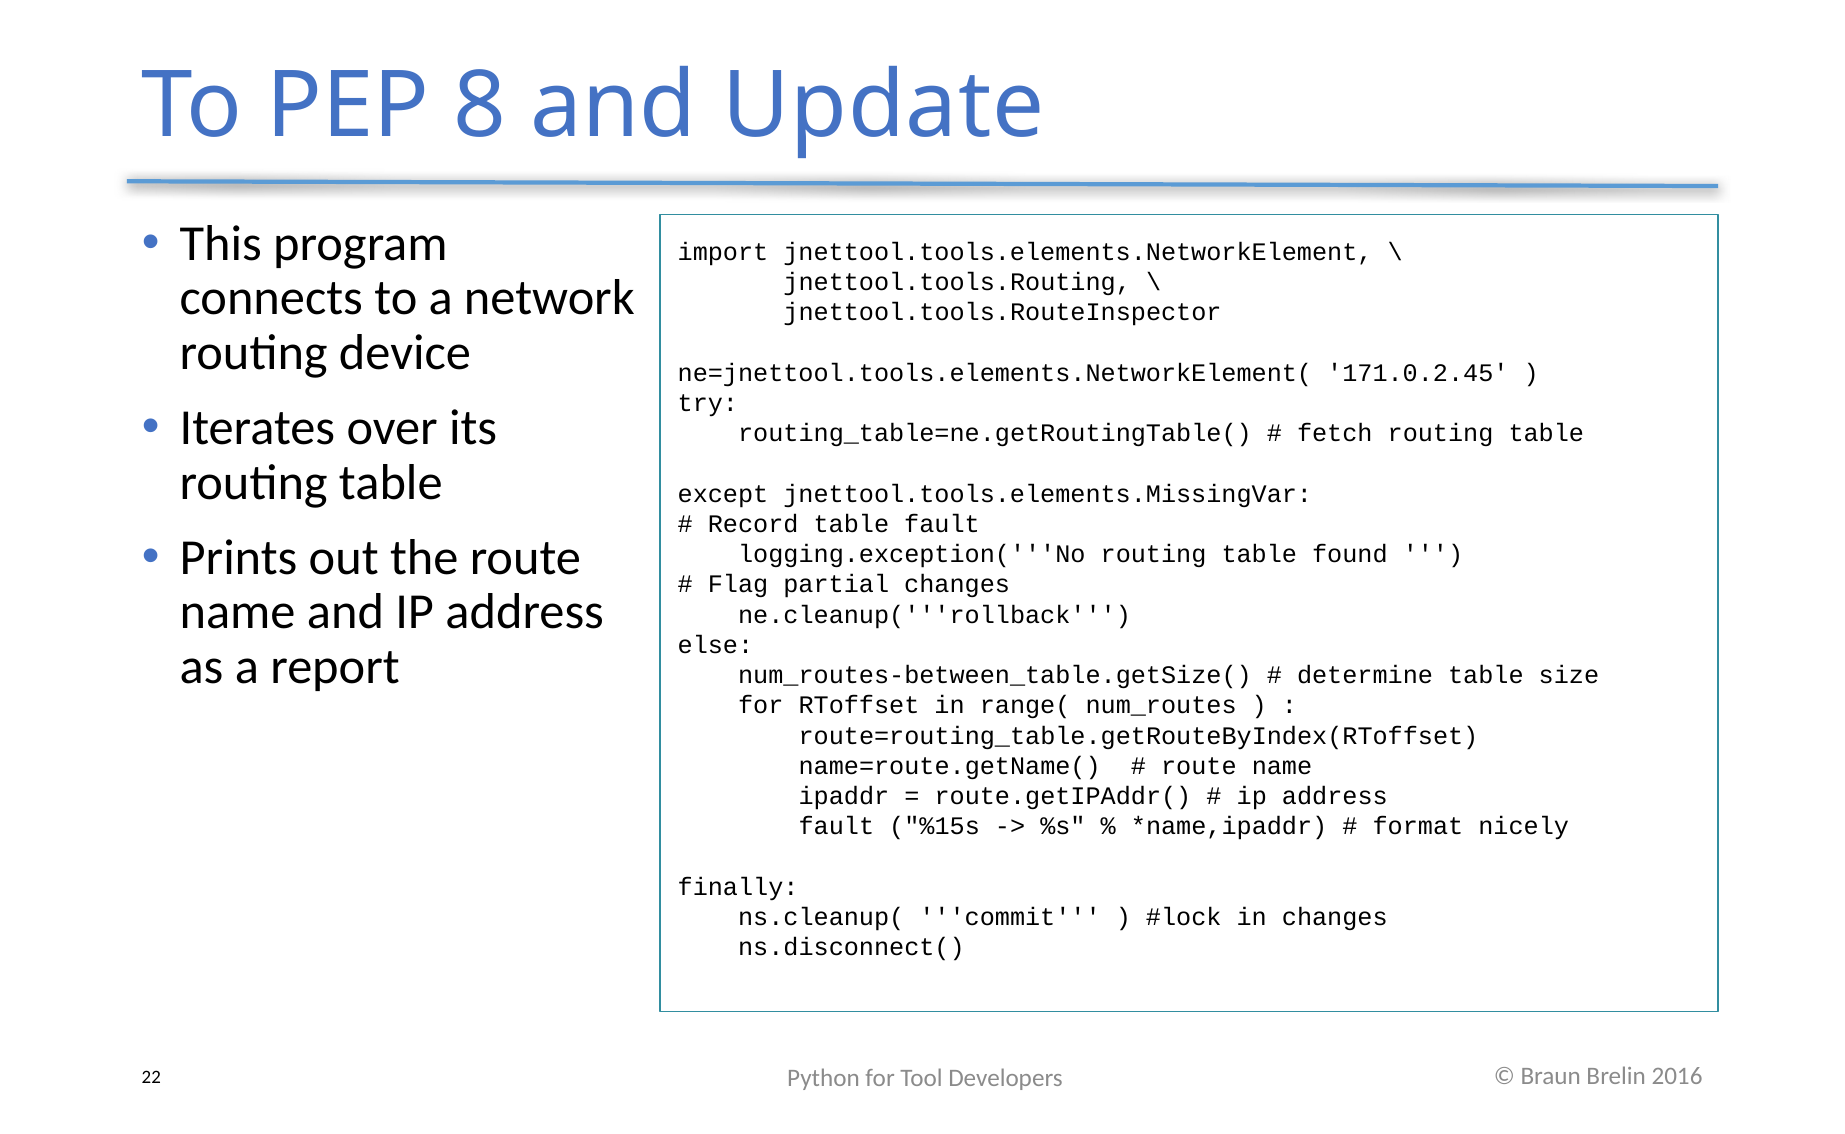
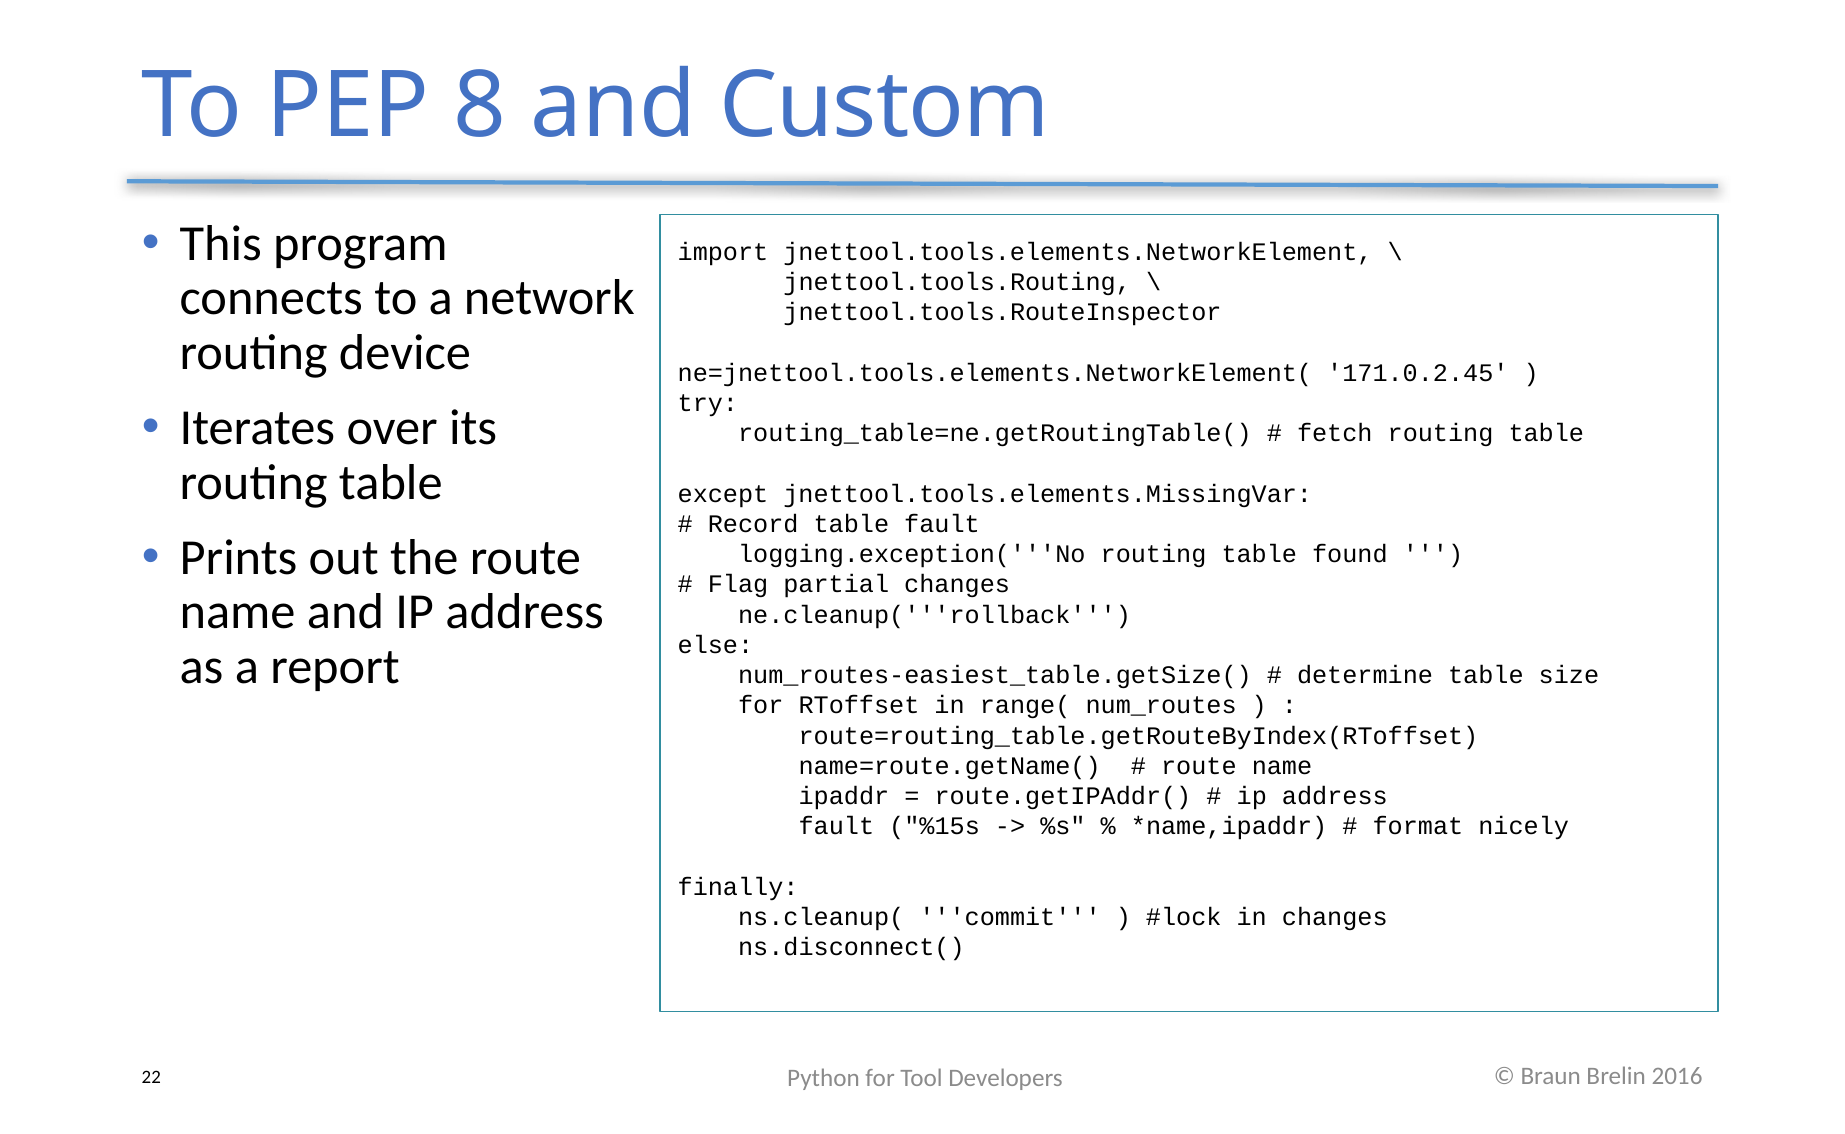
Update: Update -> Custom
num_routes-between_table.getSize(: num_routes-between_table.getSize( -> num_routes-easiest_table.getSize(
